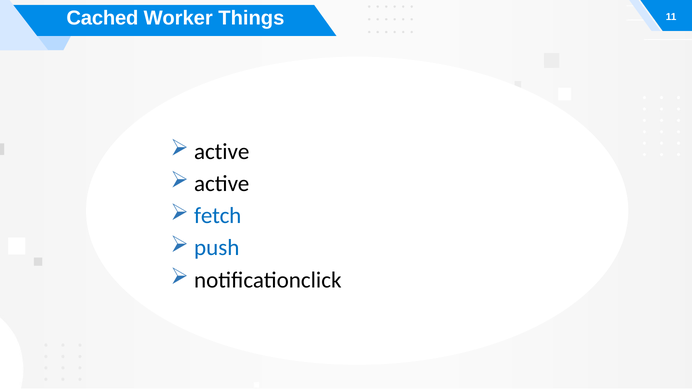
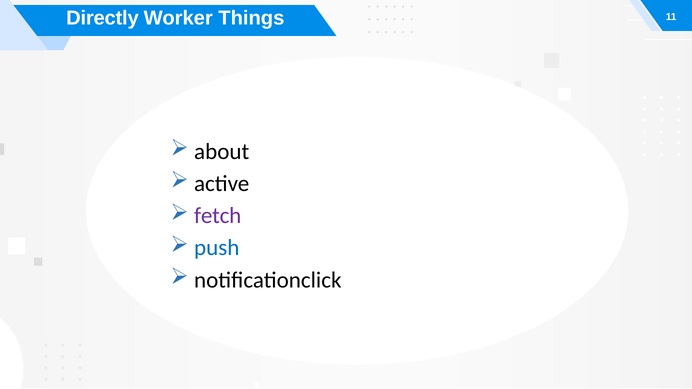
Cached: Cached -> Directly
active at (222, 152): active -> about
fetch colour: blue -> purple
